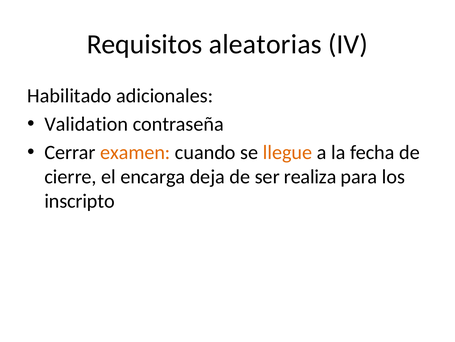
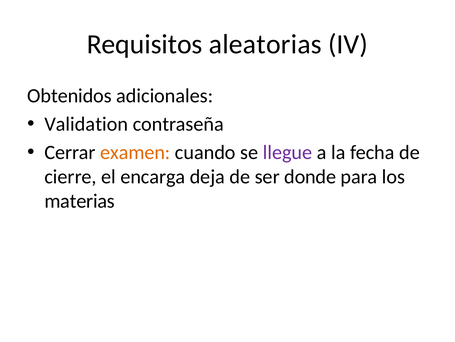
Habilitado: Habilitado -> Obtenidos
llegue colour: orange -> purple
realiza: realiza -> donde
inscripto: inscripto -> materias
